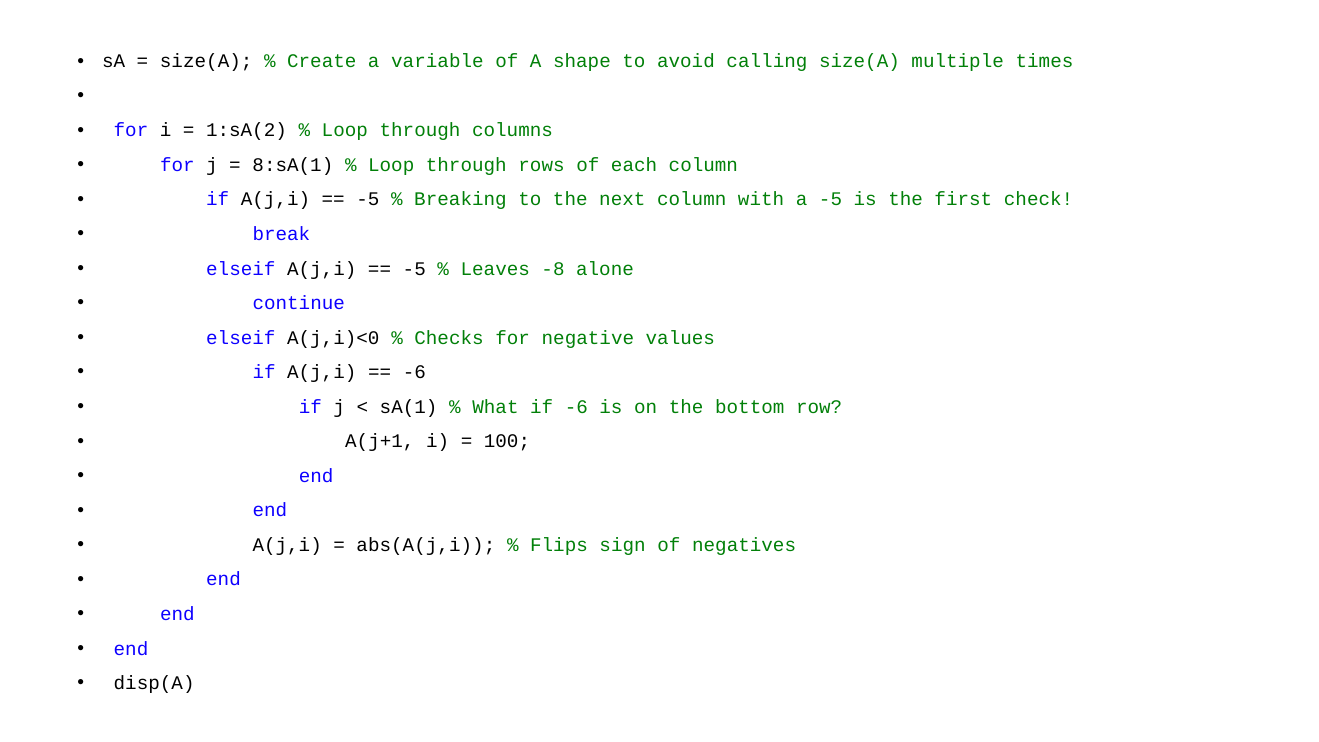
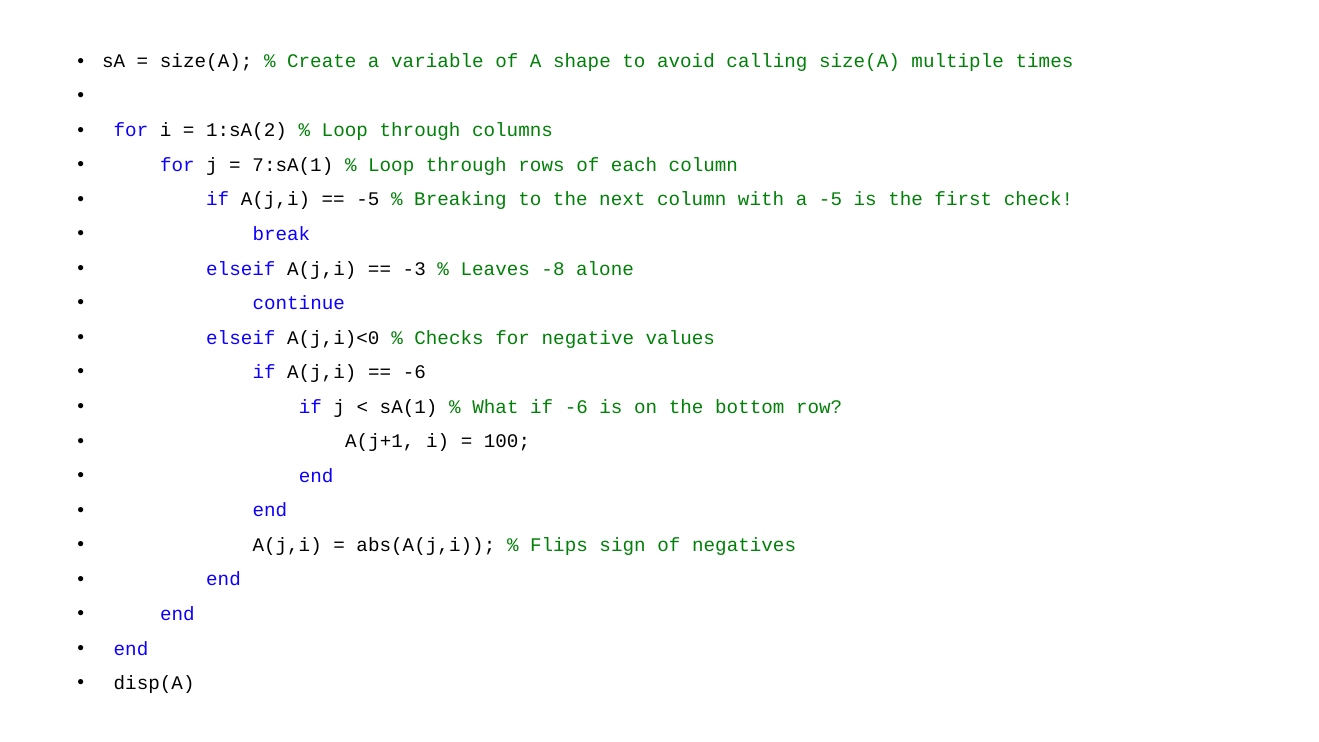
8:sA(1: 8:sA(1 -> 7:sA(1
-5 at (414, 269): -5 -> -3
